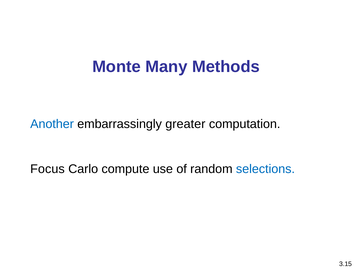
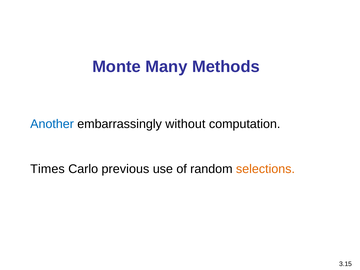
greater: greater -> without
Focus: Focus -> Times
compute: compute -> previous
selections colour: blue -> orange
